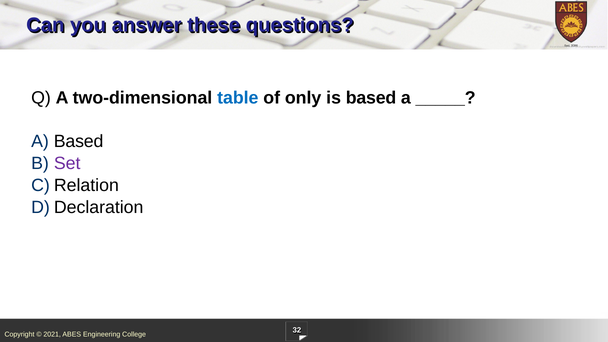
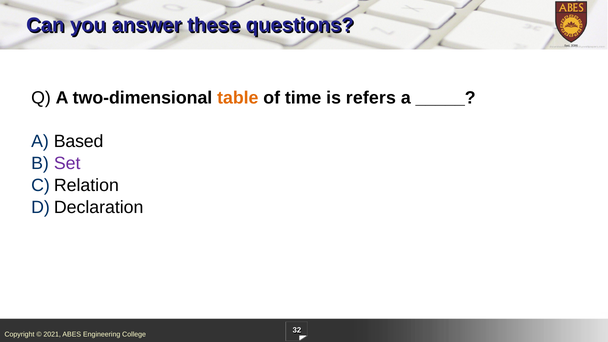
table colour: blue -> orange
only: only -> time
is based: based -> refers
